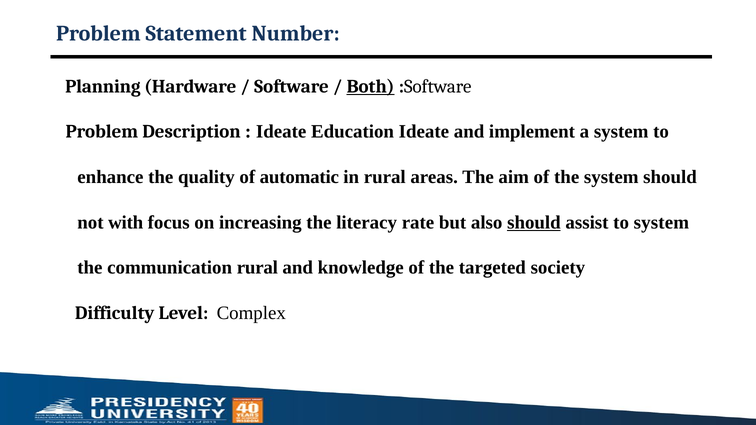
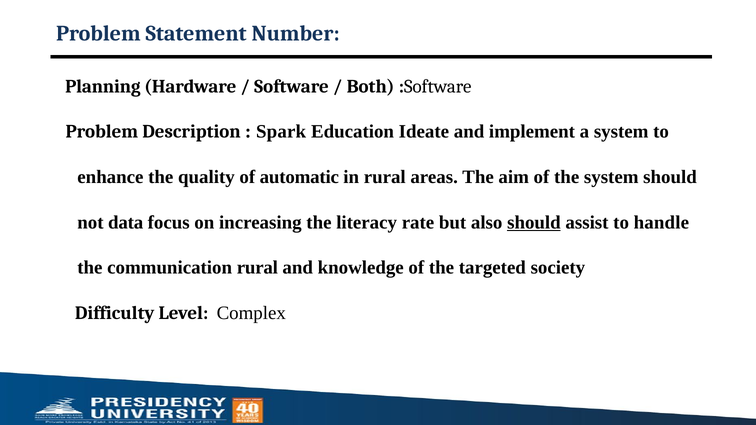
Both underline: present -> none
Ideate at (281, 132): Ideate -> Spark
with: with -> data
to system: system -> handle
